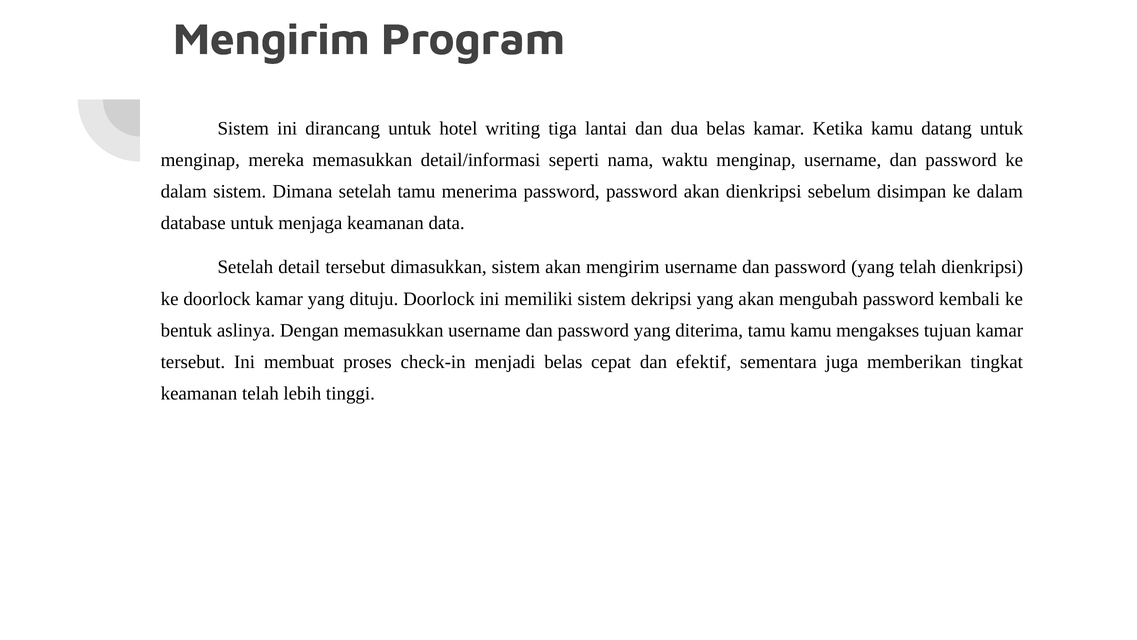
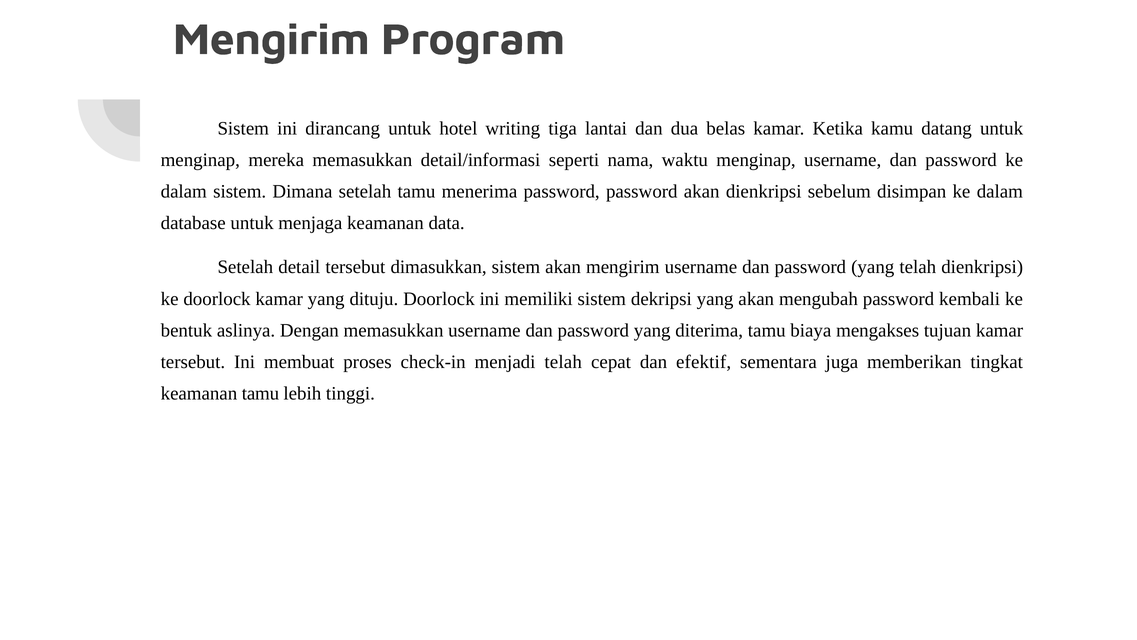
tamu kamu: kamu -> biaya
menjadi belas: belas -> telah
keamanan telah: telah -> tamu
